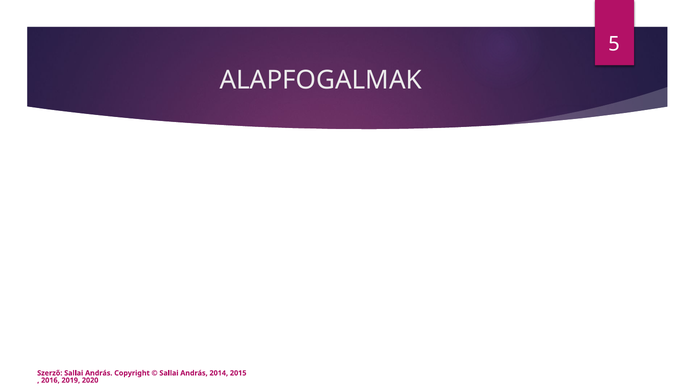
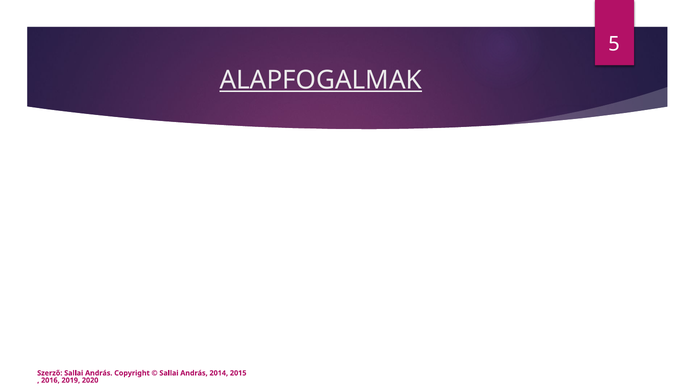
ALAPFOGALMAK underline: none -> present
